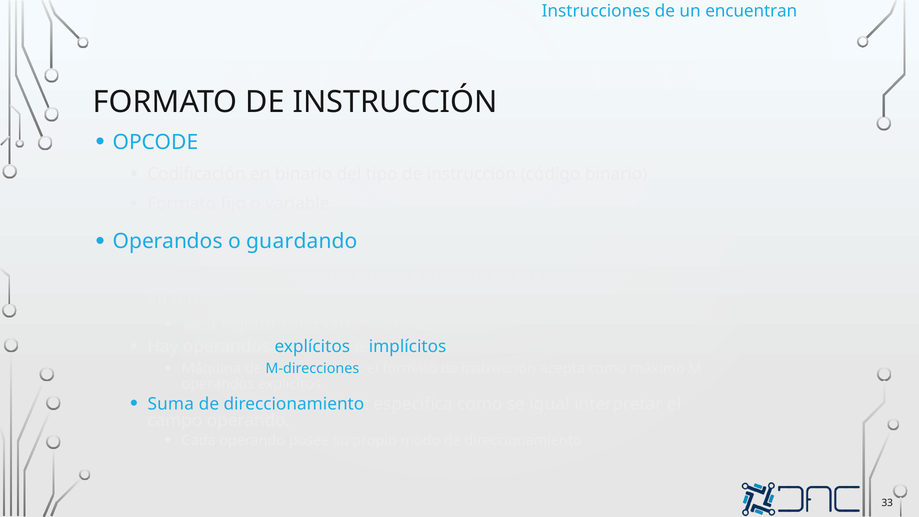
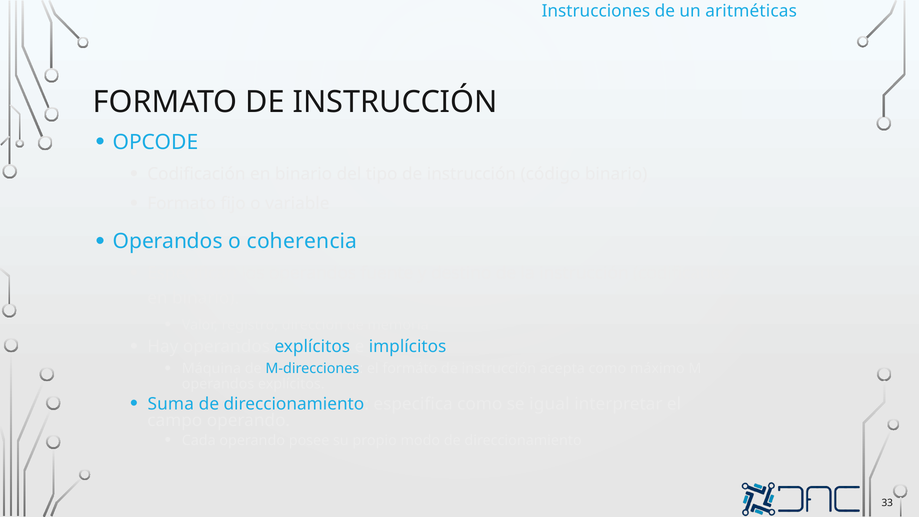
encuentran: encuentran -> aritméticas
guardando: guardando -> coherencia
